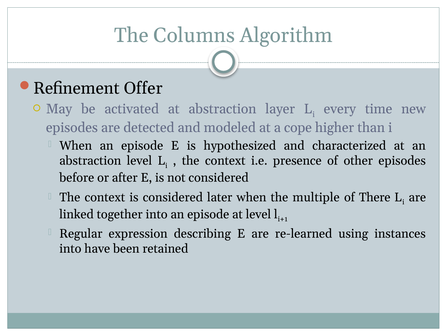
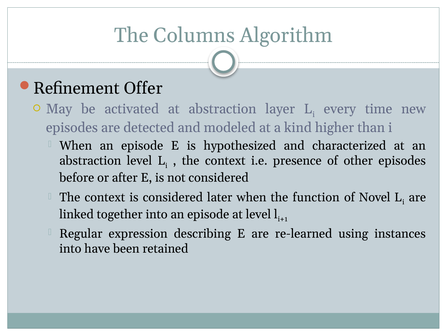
cope: cope -> kind
multiple: multiple -> function
There: There -> Novel
